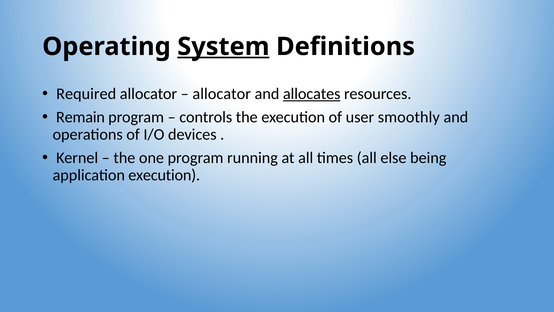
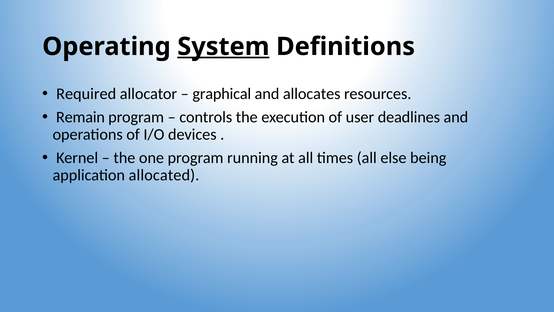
allocator at (222, 94): allocator -> graphical
allocates underline: present -> none
smoothly: smoothly -> deadlines
application execution: execution -> allocated
